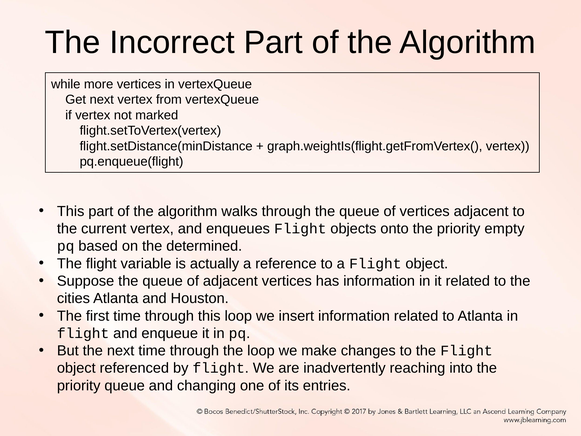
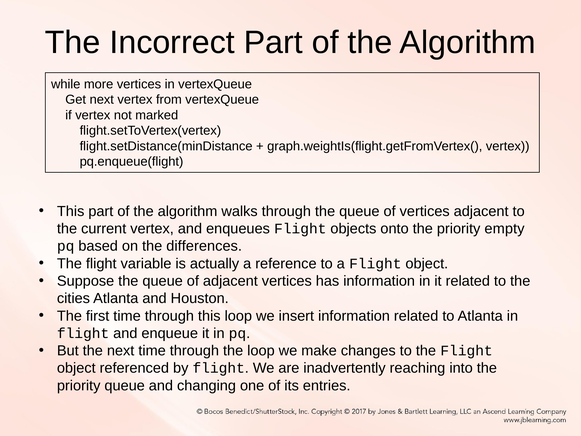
determined: determined -> differences
